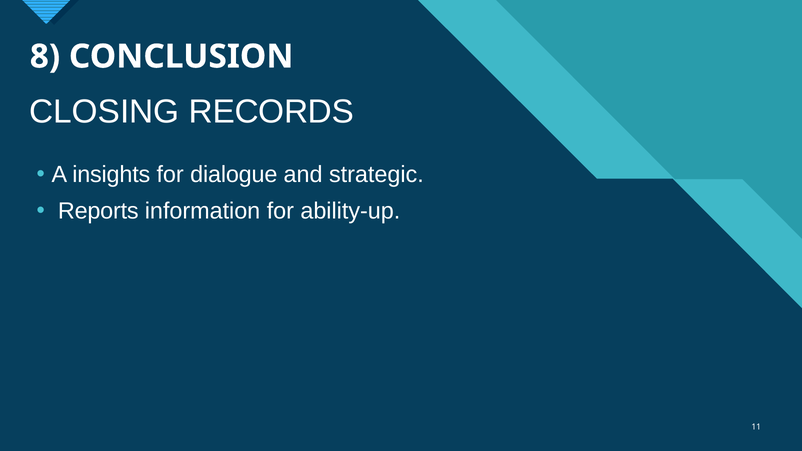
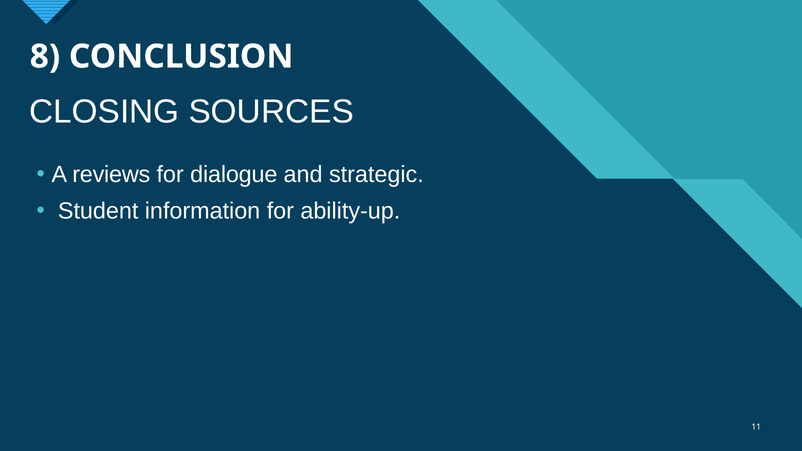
RECORDS: RECORDS -> SOURCES
insights: insights -> reviews
Reports: Reports -> Student
